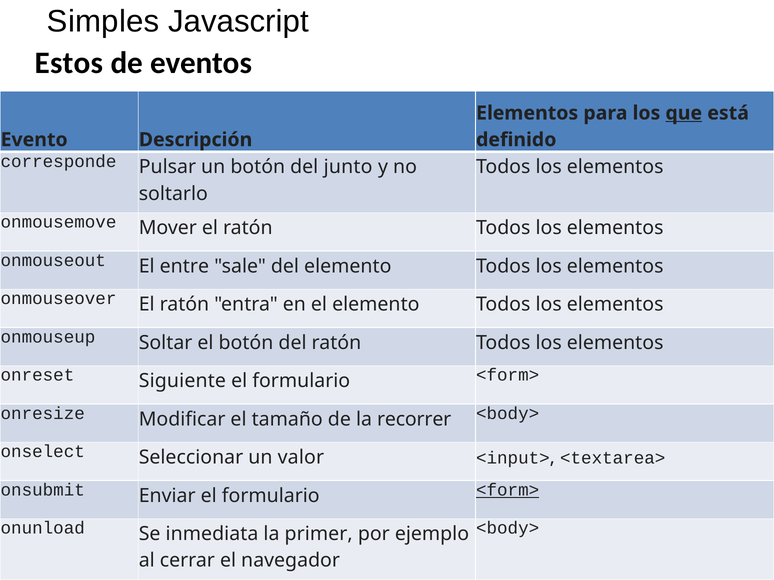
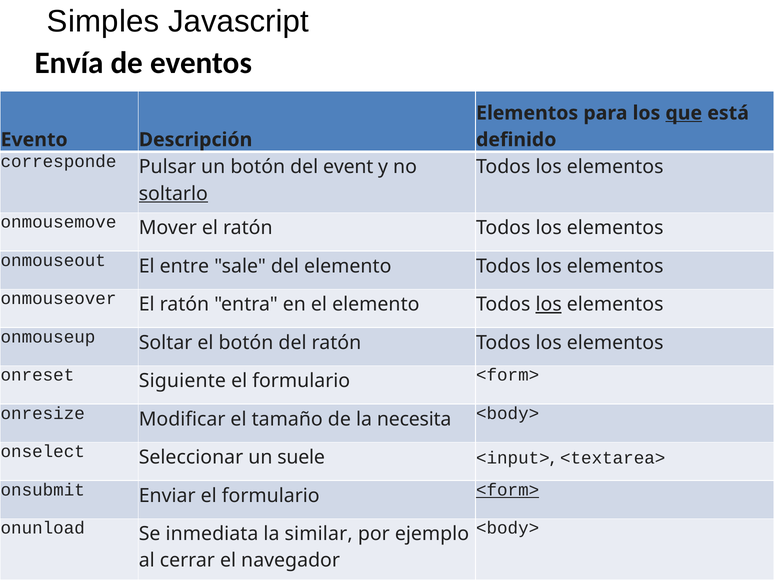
Estos: Estos -> Envía
junto: junto -> event
soltarlo underline: none -> present
los at (549, 305) underline: none -> present
recorrer: recorrer -> necesita
valor: valor -> suele
primer: primer -> similar
